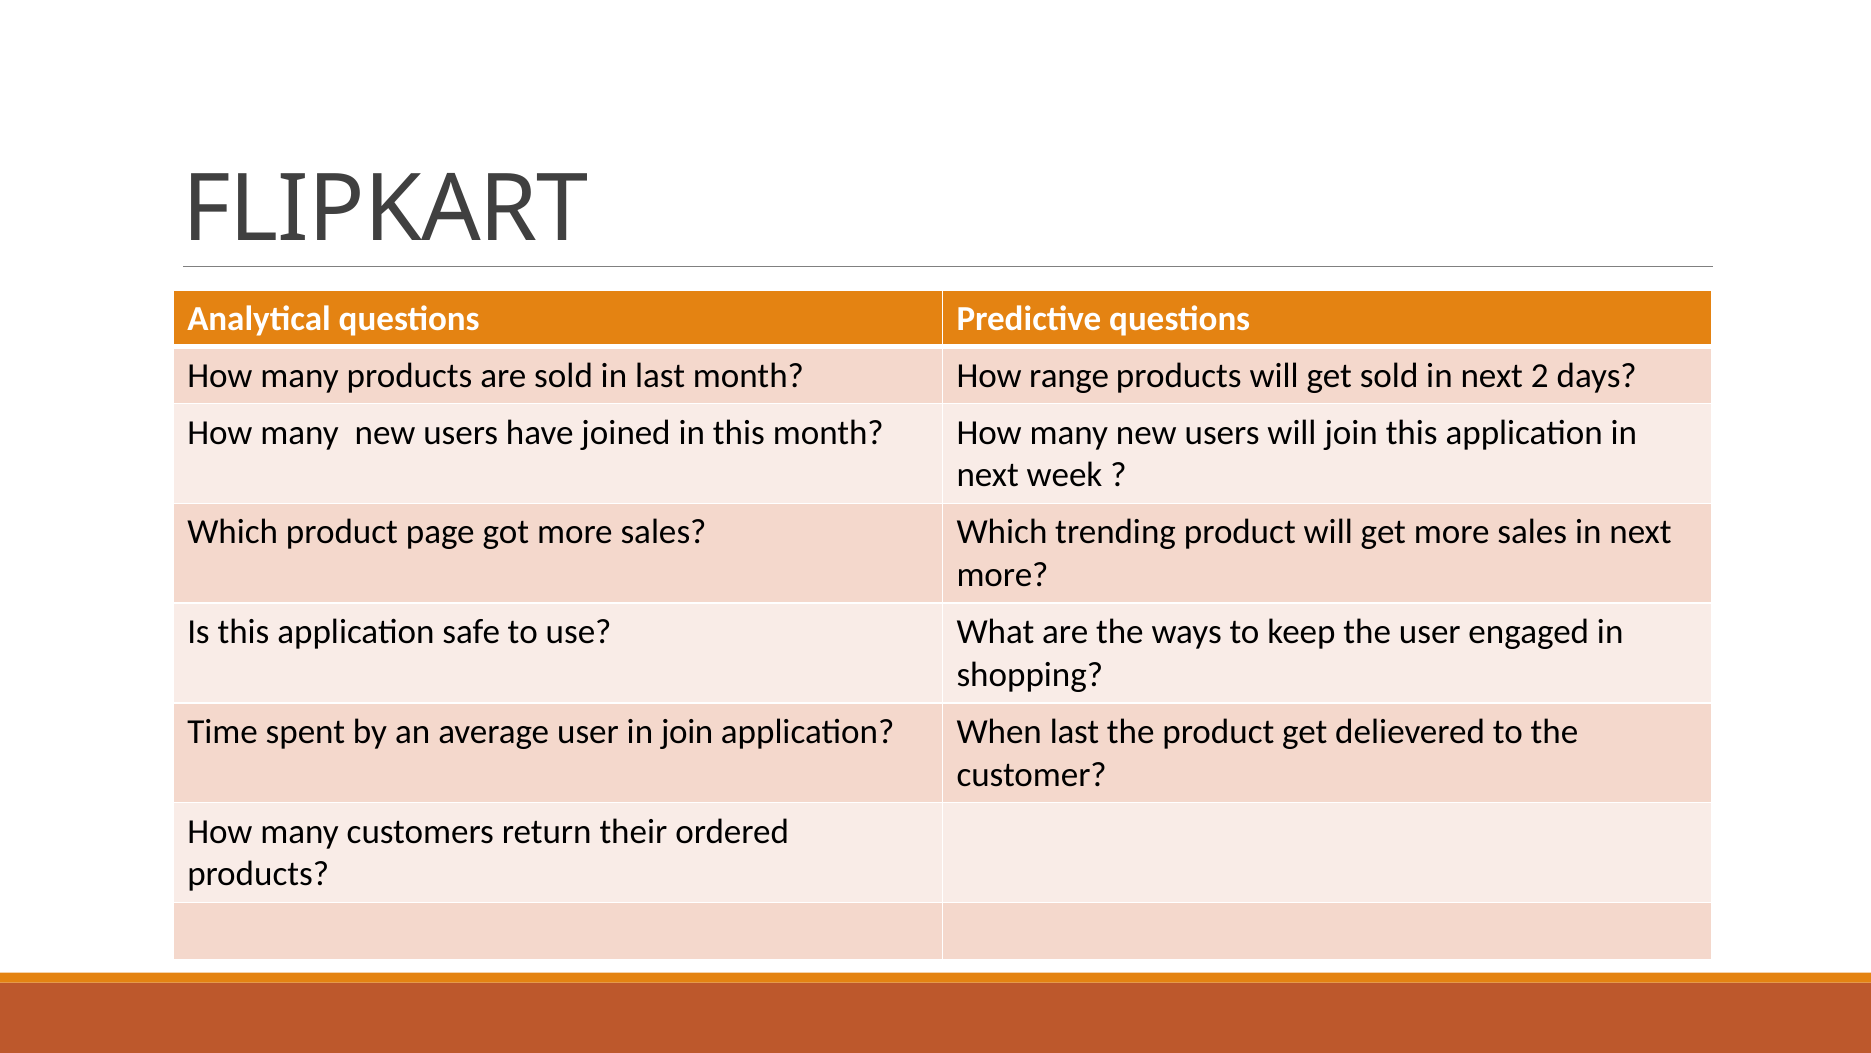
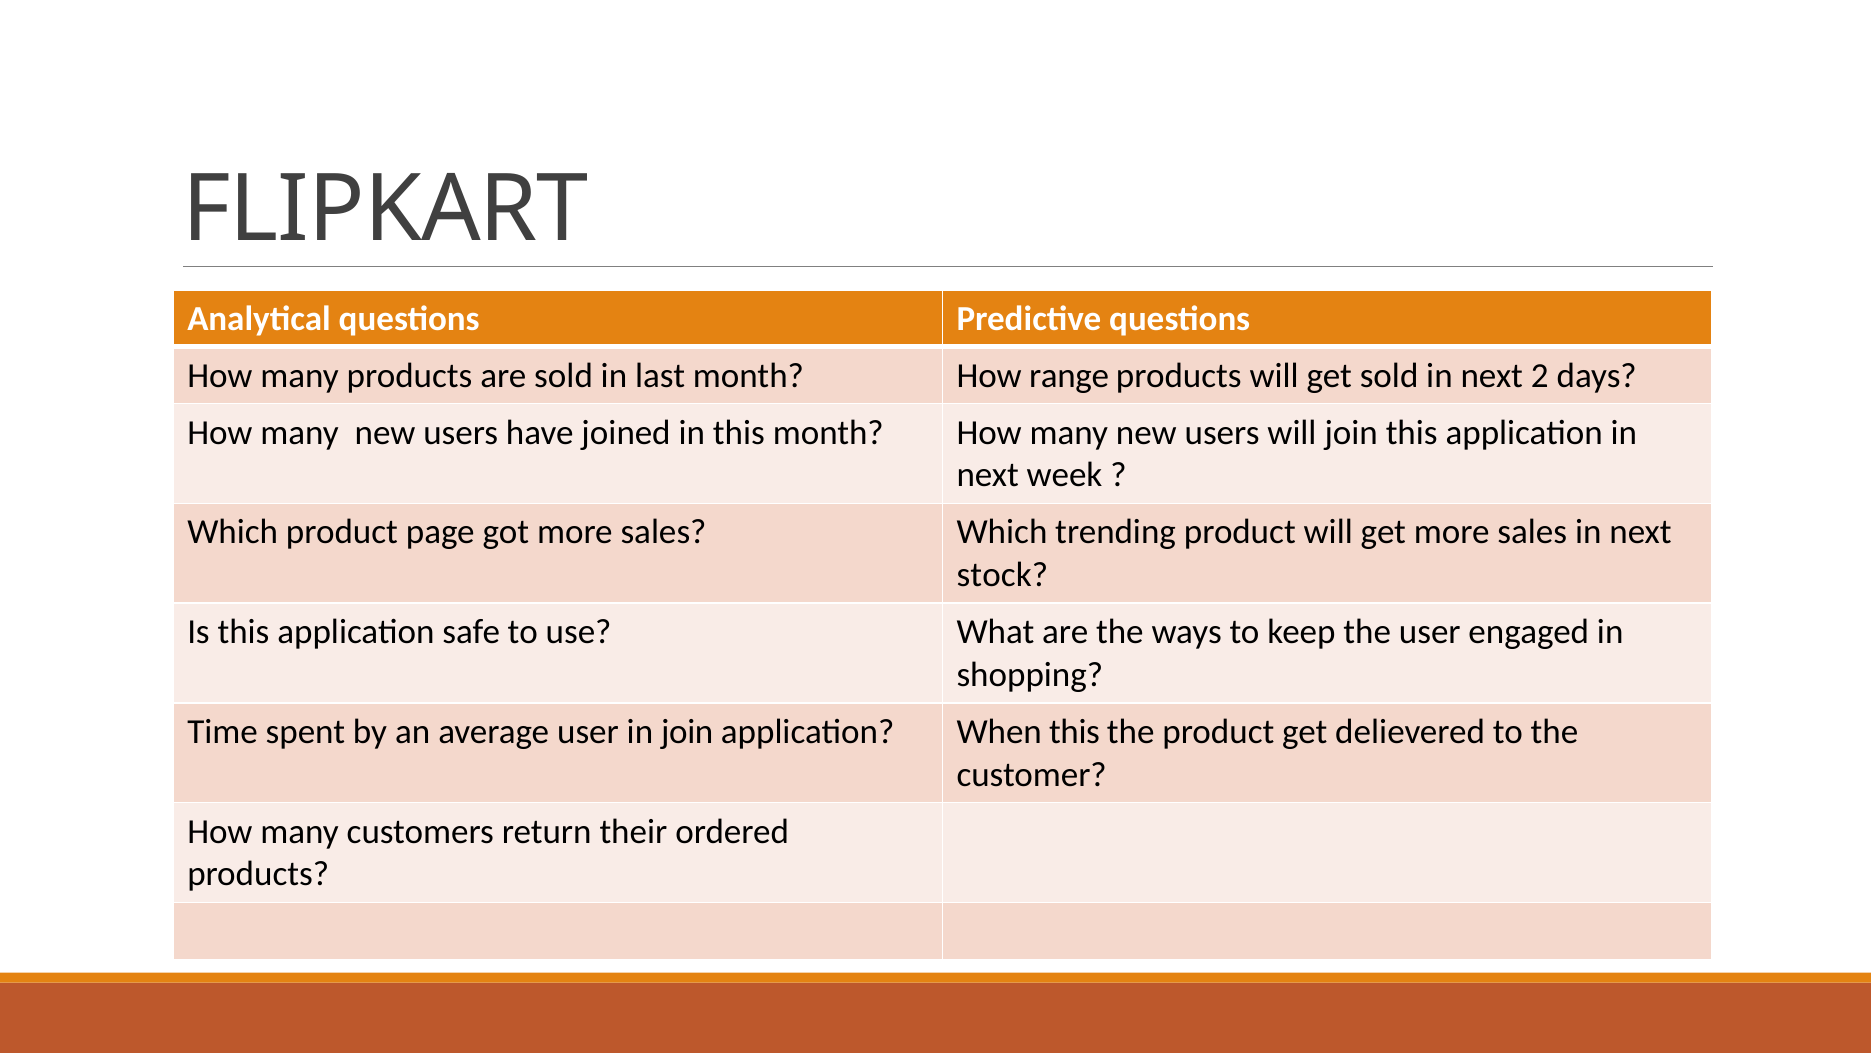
more at (1002, 575): more -> stock
When last: last -> this
